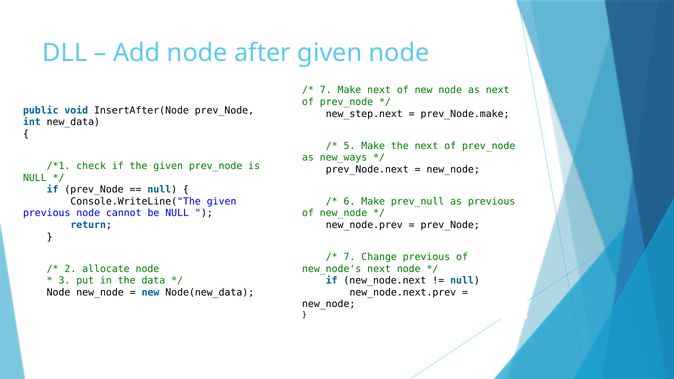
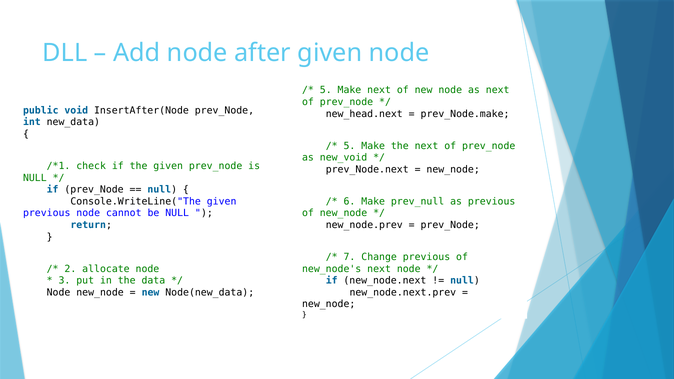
7 at (326, 90): 7 -> 5
new_step.next: new_step.next -> new_head.next
new_ways: new_ways -> new_void
